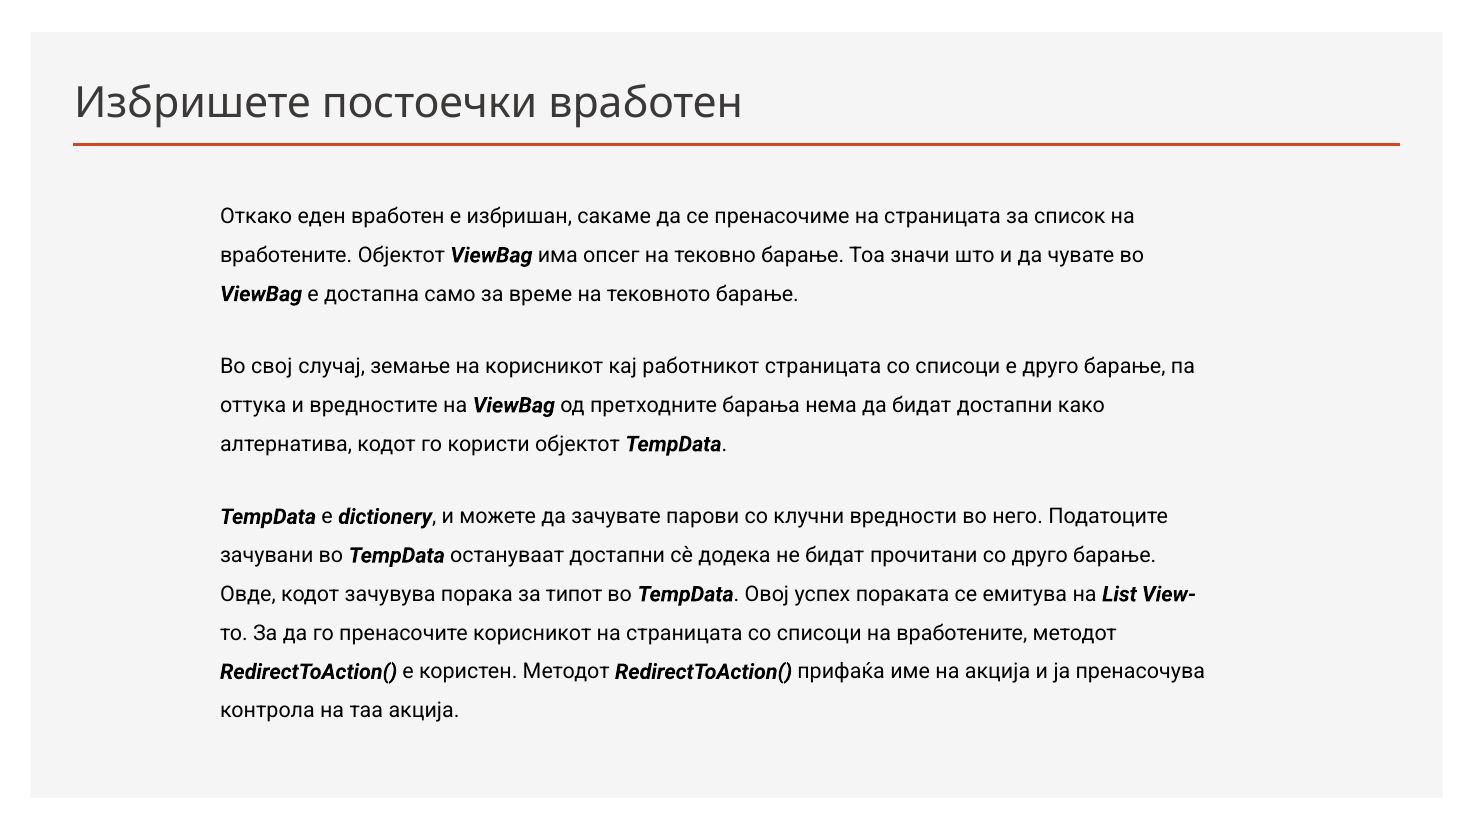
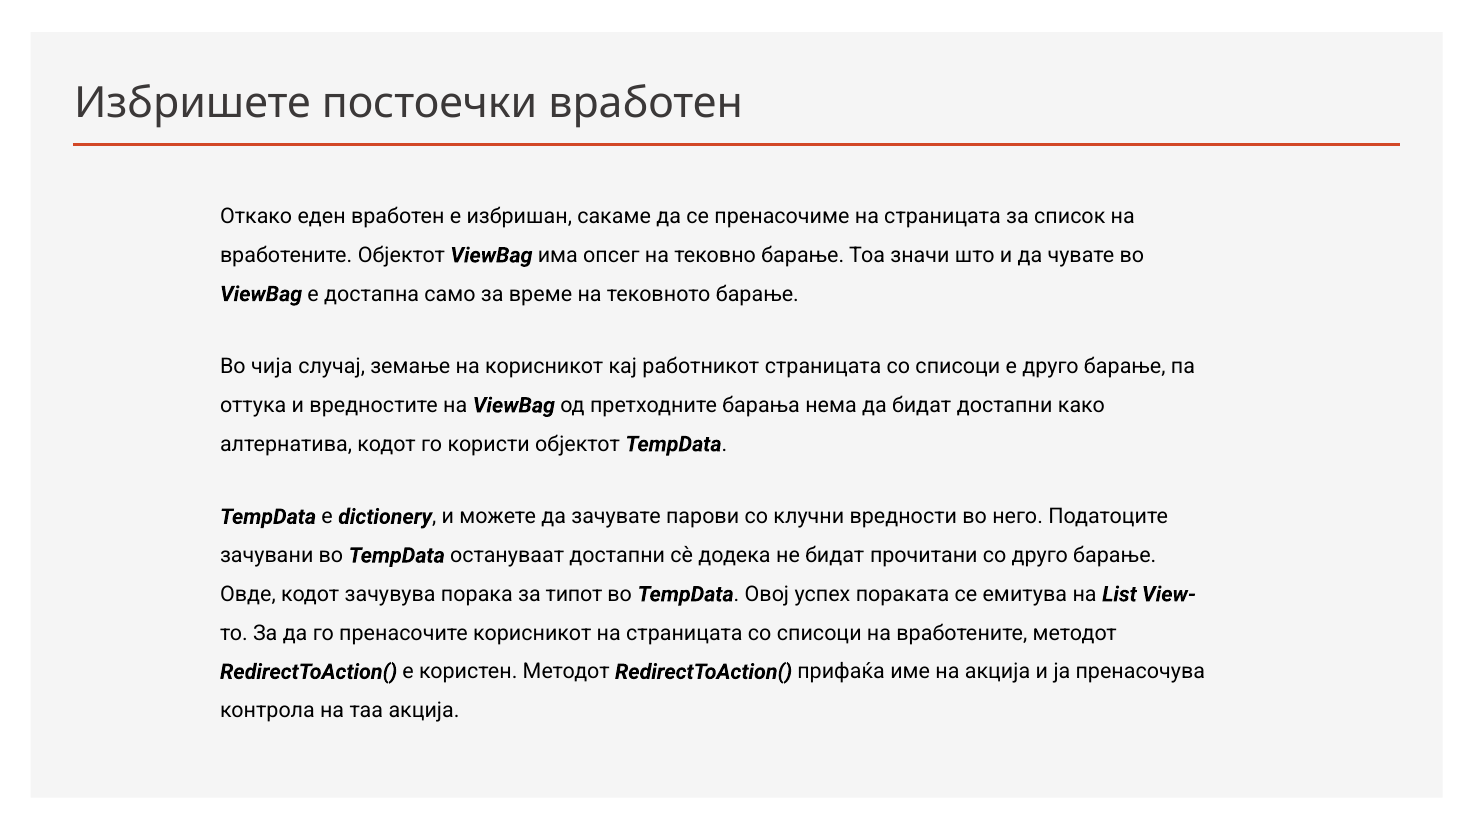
свој: свој -> чија
